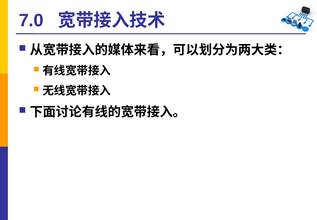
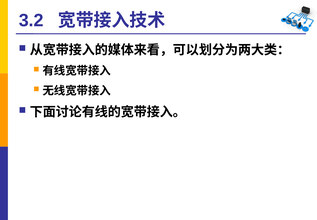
7.0: 7.0 -> 3.2
